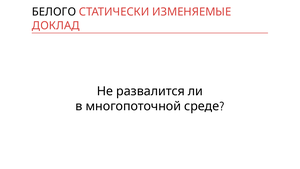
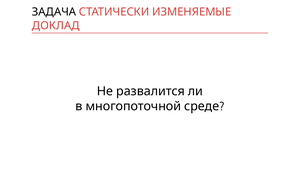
БЕЛОГО: БЕЛОГО -> ЗАДАЧА
